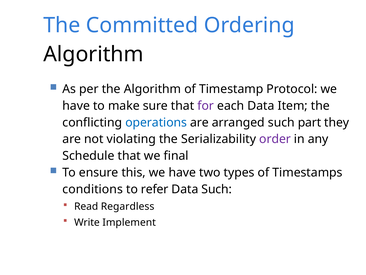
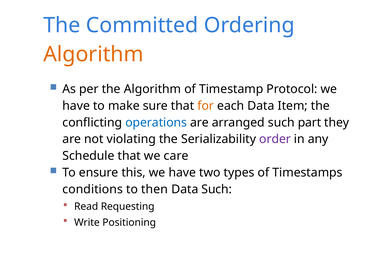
Algorithm at (93, 54) colour: black -> orange
for colour: purple -> orange
final: final -> care
refer: refer -> then
Regardless: Regardless -> Requesting
Implement: Implement -> Positioning
